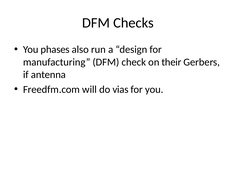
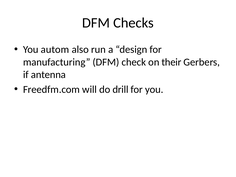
phases: phases -> autom
vias: vias -> drill
